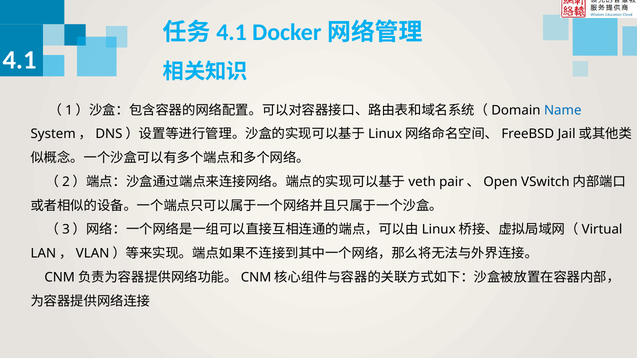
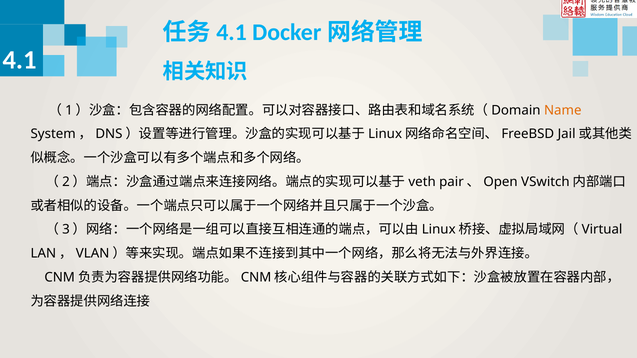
Name colour: blue -> orange
